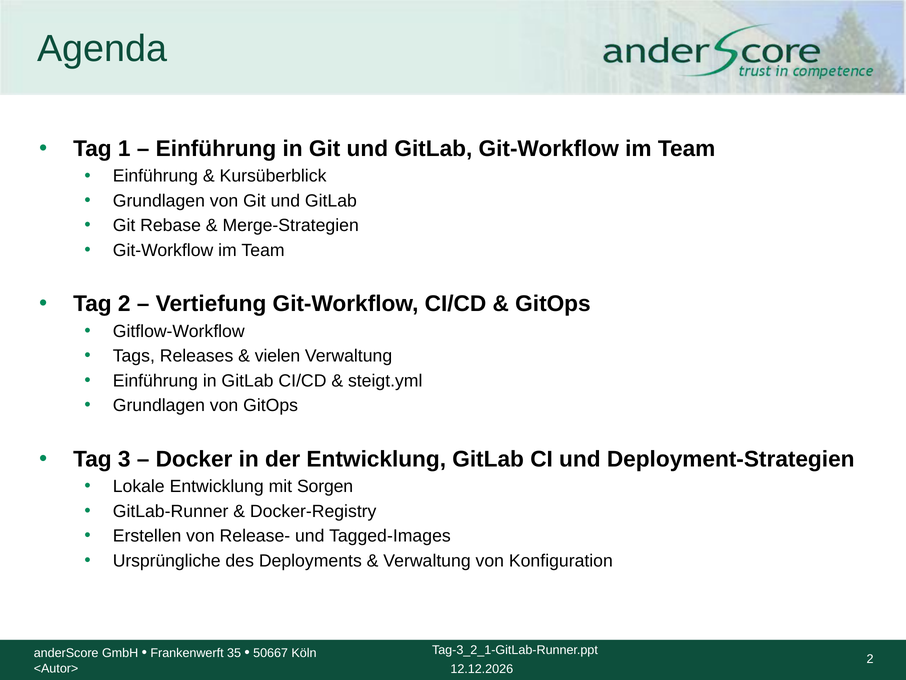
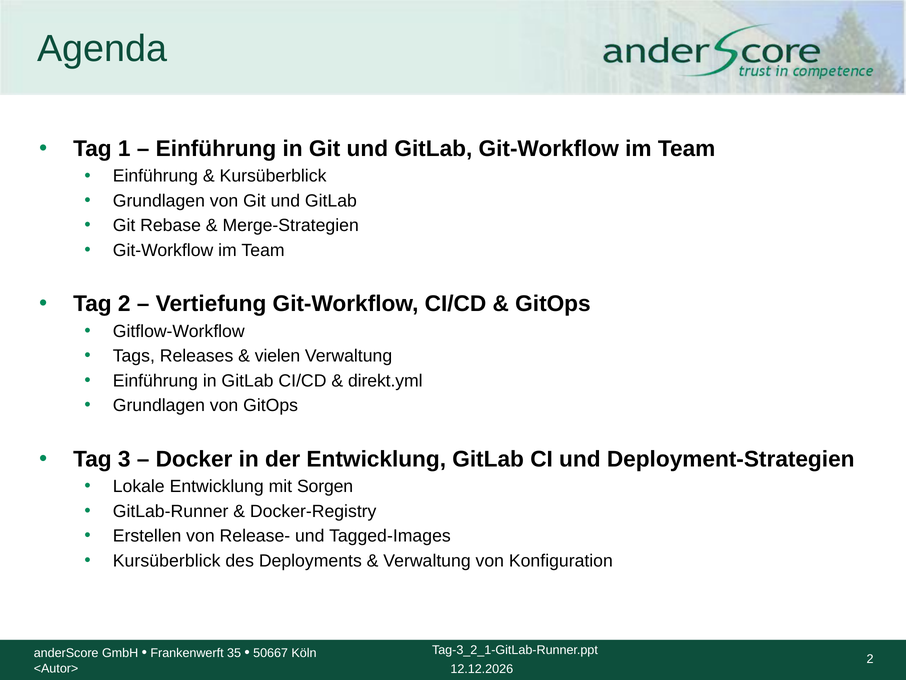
steigt.yml: steigt.yml -> direkt.yml
Ursprüngliche at (167, 560): Ursprüngliche -> Kursüberblick
